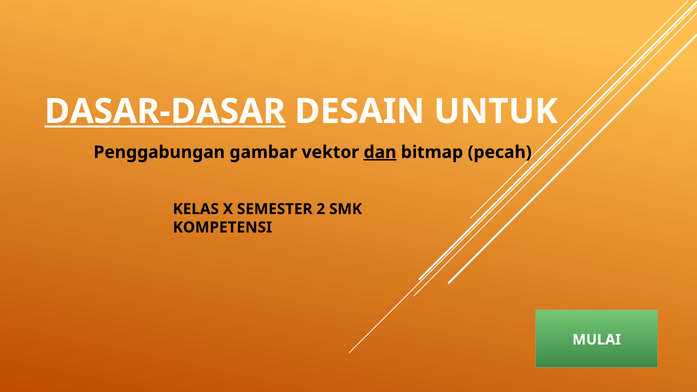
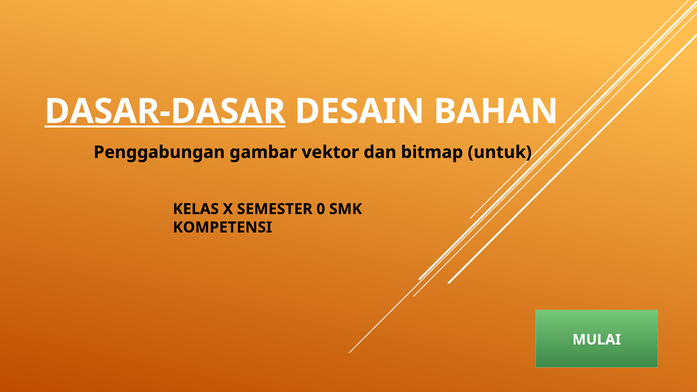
UNTUK: UNTUK -> BAHAN
dan underline: present -> none
pecah: pecah -> untuk
2: 2 -> 0
